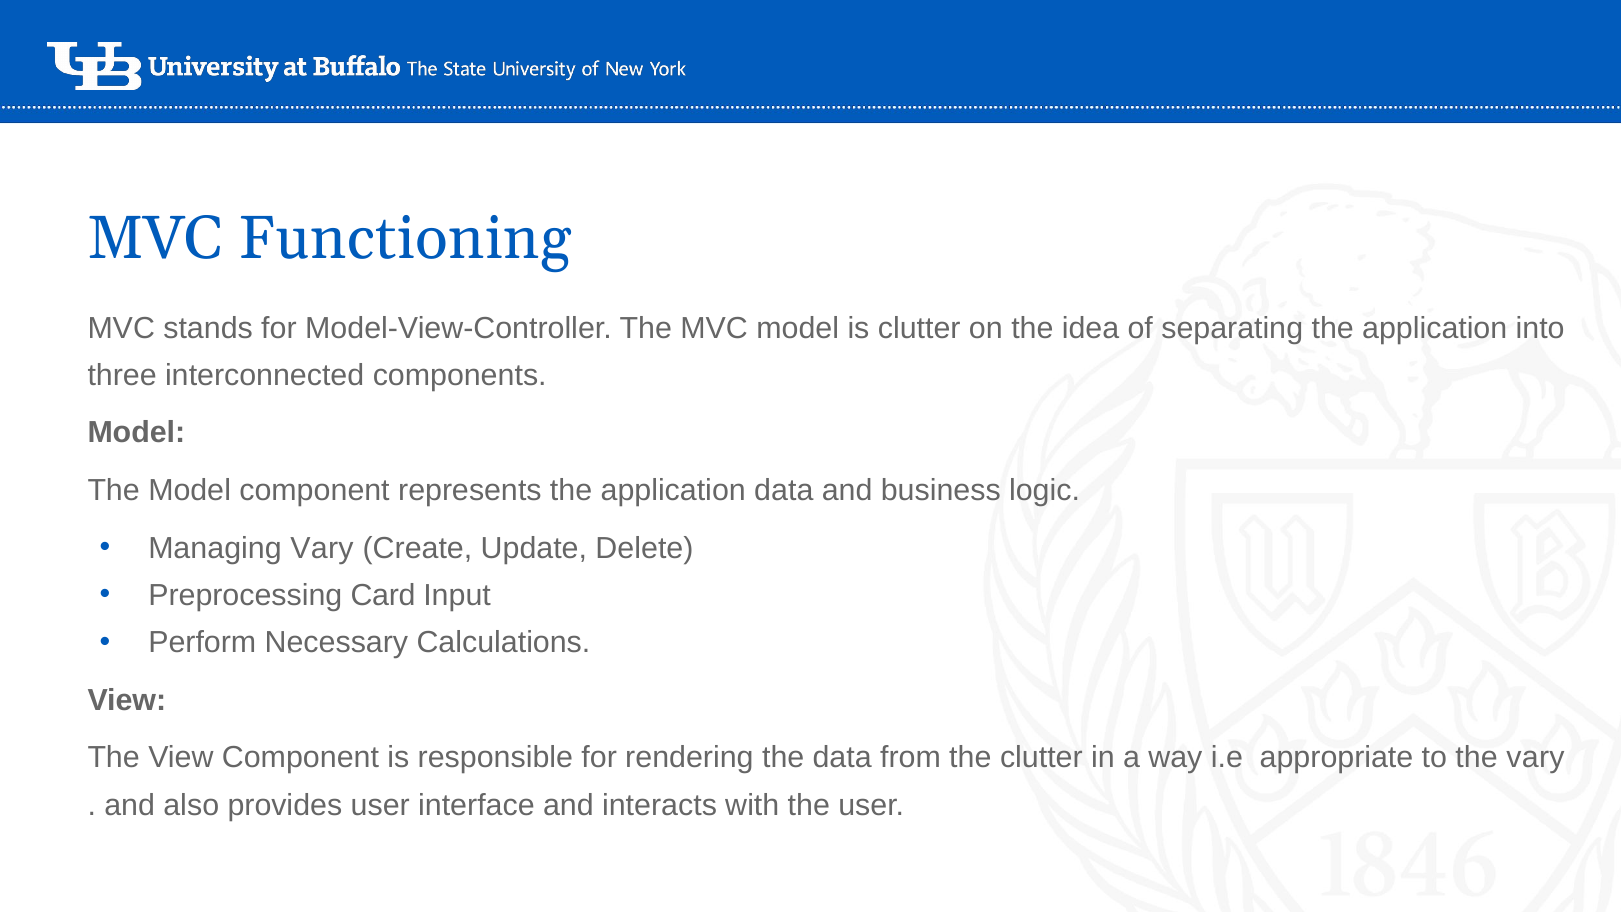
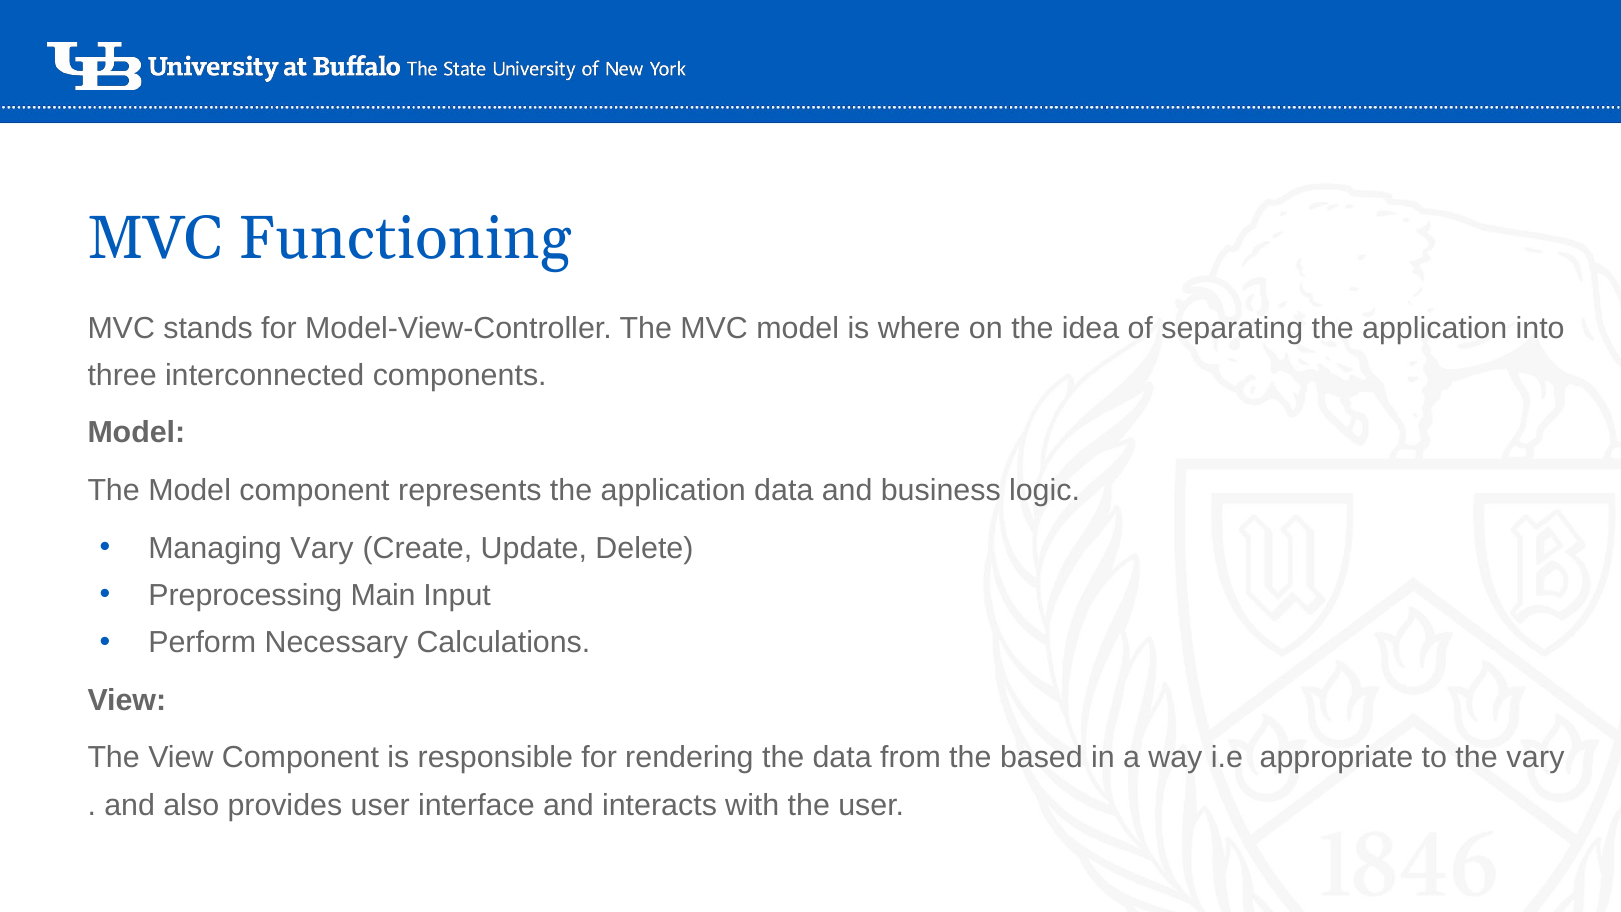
is clutter: clutter -> where
Card: Card -> Main
the clutter: clutter -> based
